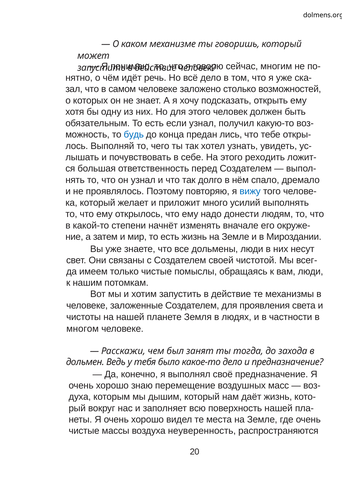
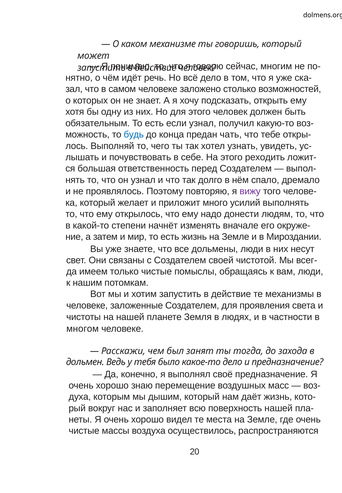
лись: лись -> чать
вижу colour: blue -> purple
неуверенность: неуверенность -> осуществилось
